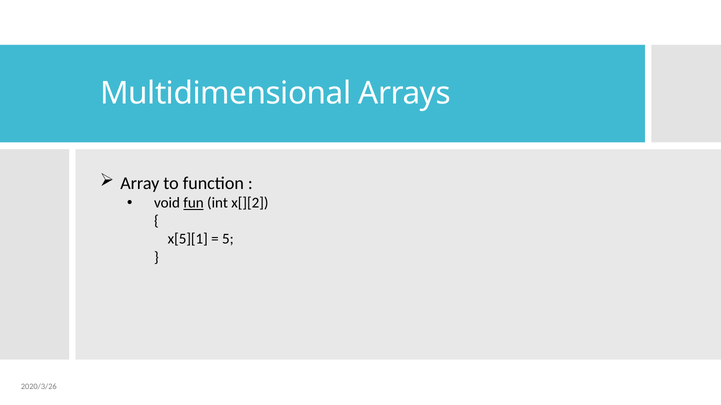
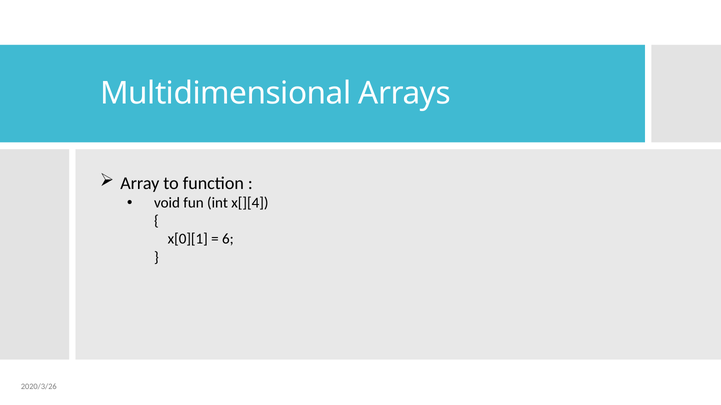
fun underline: present -> none
x[][2: x[][2 -> x[][4
x[5][1: x[5][1 -> x[0][1
5: 5 -> 6
